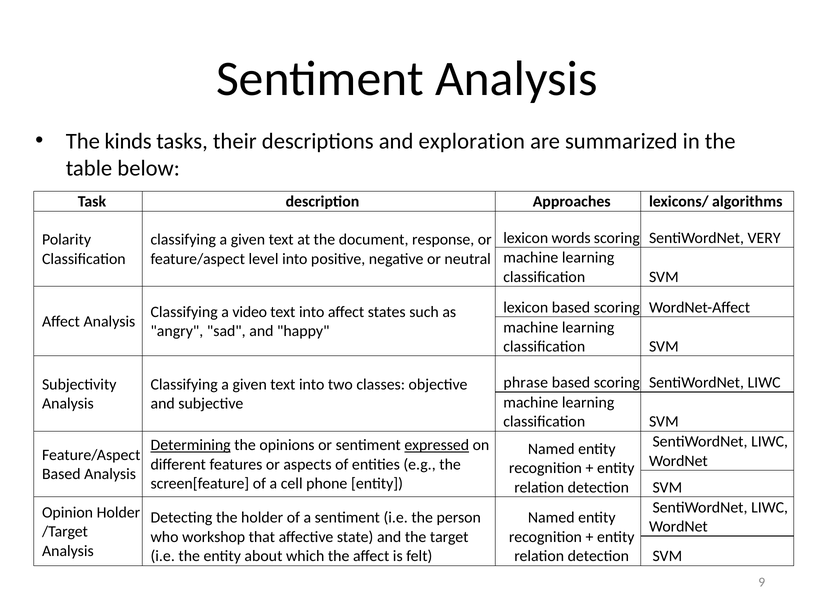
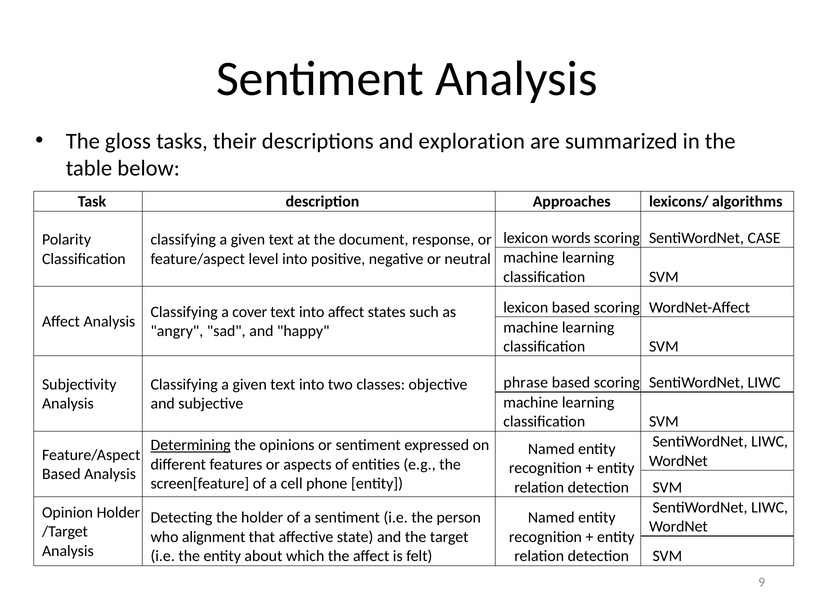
kinds: kinds -> gloss
VERY: VERY -> CASE
video: video -> cover
expressed underline: present -> none
workshop: workshop -> alignment
